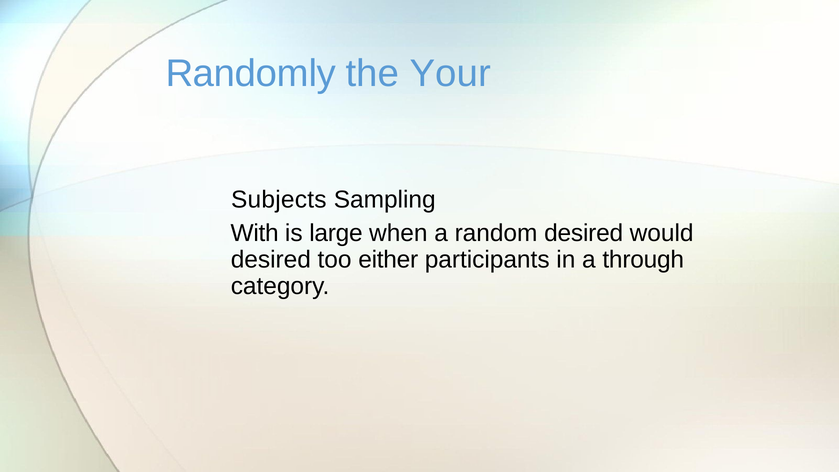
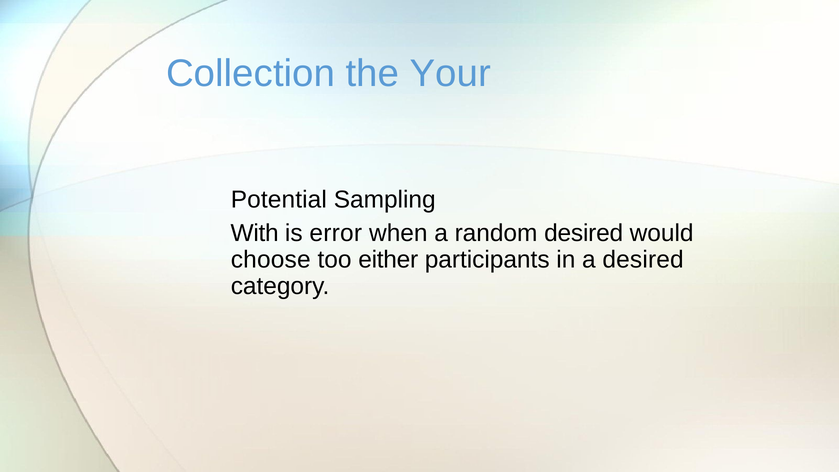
Randomly: Randomly -> Collection
Subjects: Subjects -> Potential
large: large -> error
desired at (271, 260): desired -> choose
a through: through -> desired
